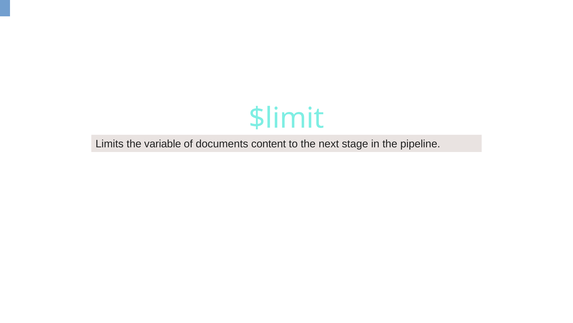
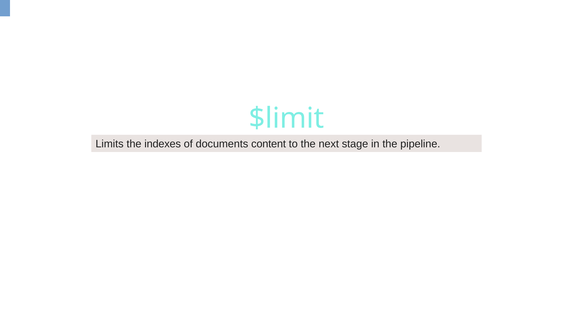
variable: variable -> indexes
